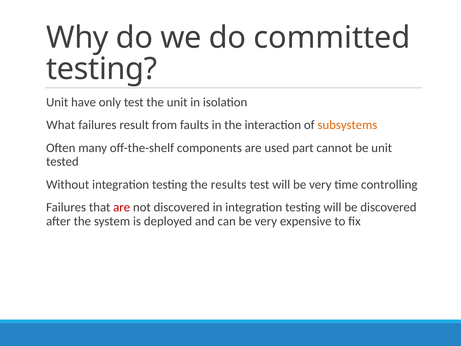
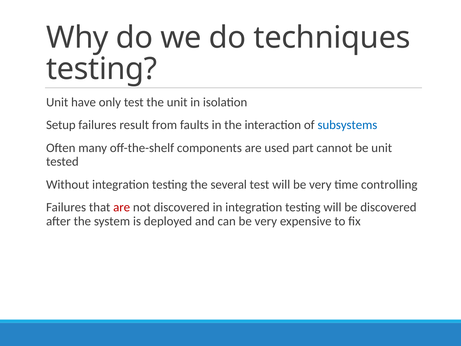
committed: committed -> techniques
What: What -> Setup
subsystems colour: orange -> blue
results: results -> several
